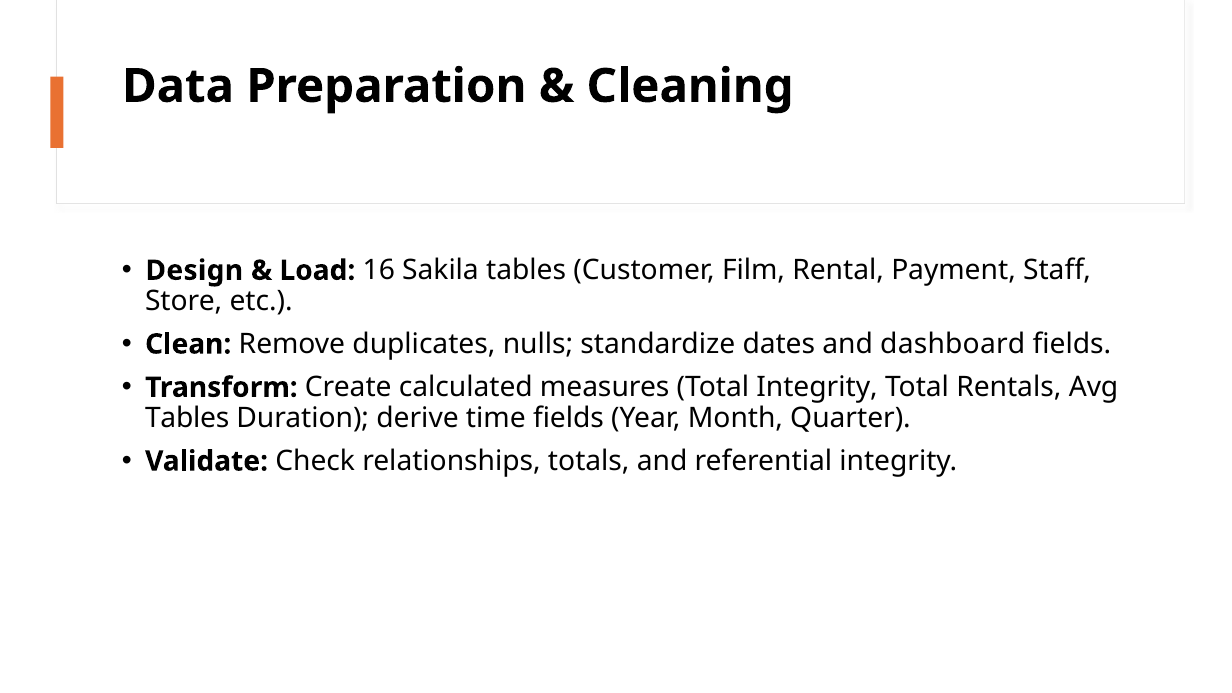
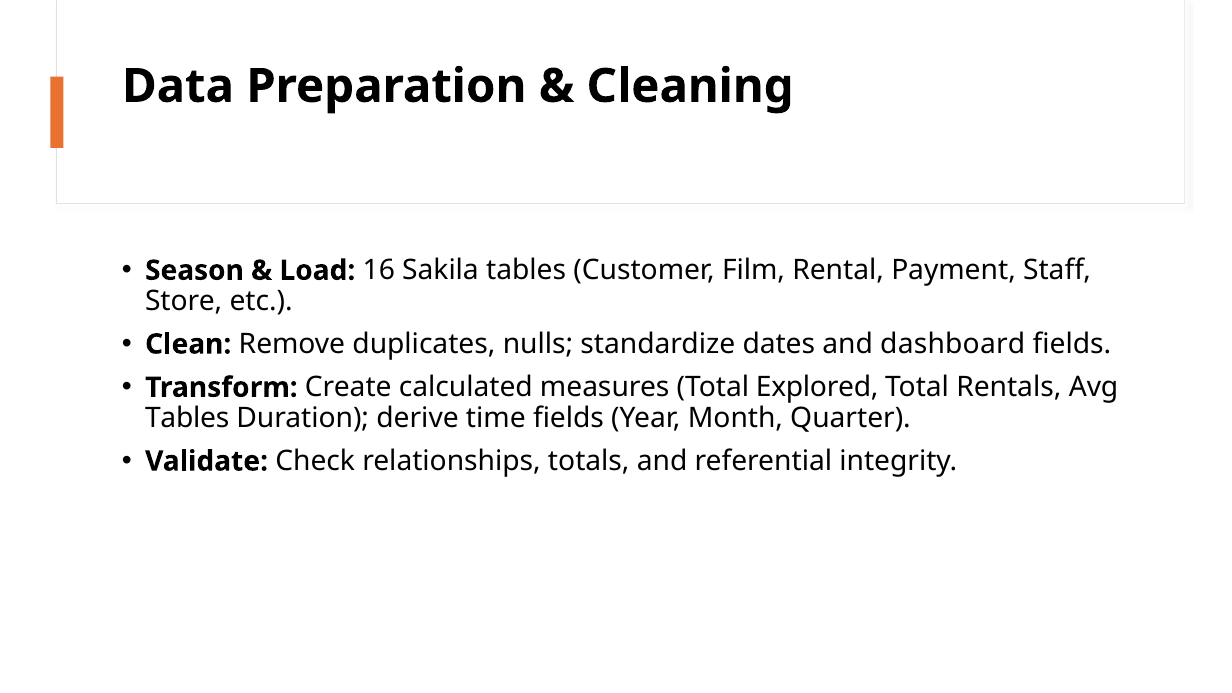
Design: Design -> Season
Total Integrity: Integrity -> Explored
